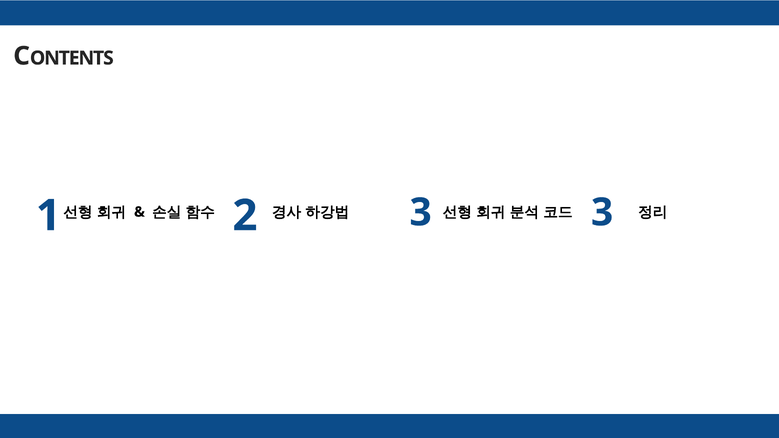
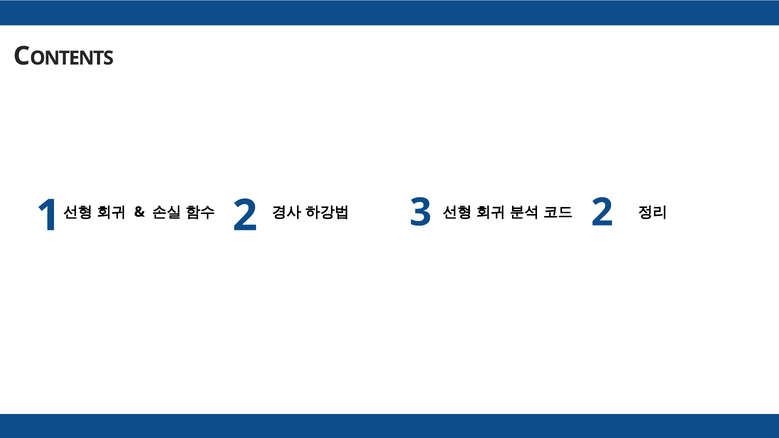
3 3: 3 -> 2
